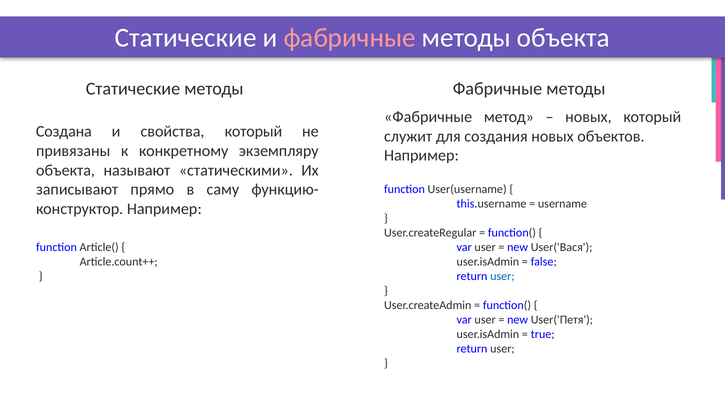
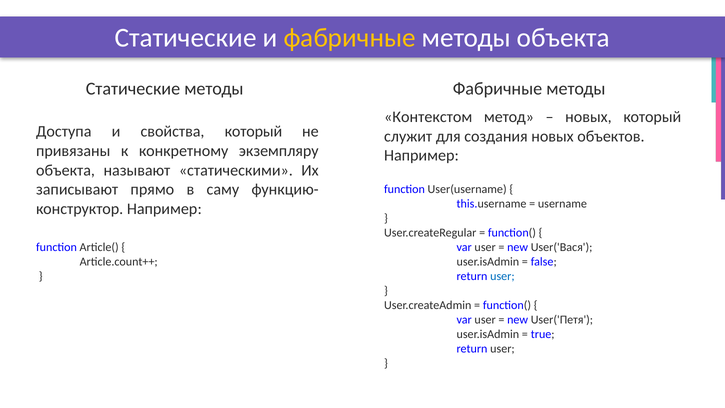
фабричные at (350, 38) colour: pink -> yellow
Фабричные at (428, 117): Фабричные -> Контекстом
Создана: Создана -> Доступа
